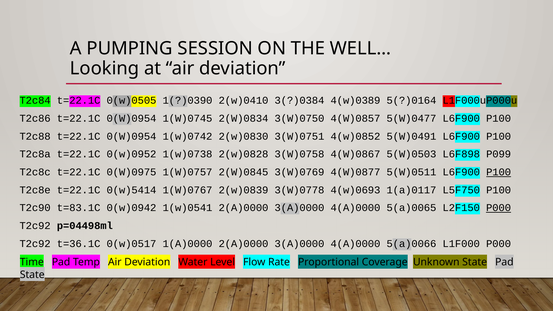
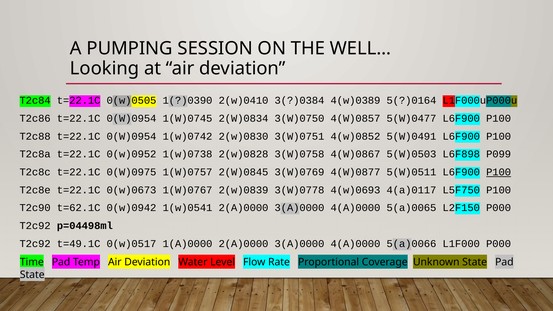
0(w)5414: 0(w)5414 -> 0(w)0673
1(a)0117: 1(a)0117 -> 4(a)0117
t=83.1C: t=83.1C -> t=62.1C
P000 at (499, 208) underline: present -> none
t=36.1C: t=36.1C -> t=49.1C
